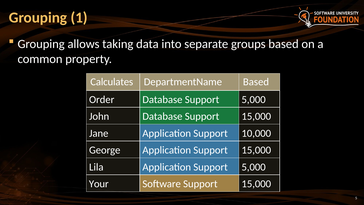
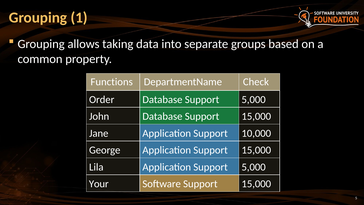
Calculates: Calculates -> Functions
DepartmentName Based: Based -> Check
